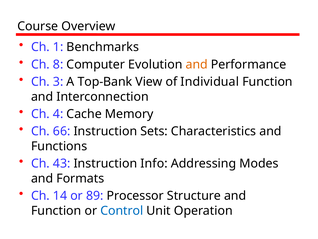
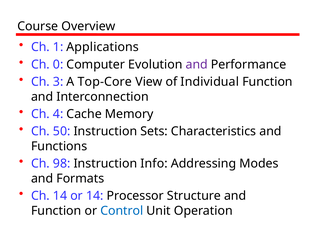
Benchmarks: Benchmarks -> Applications
8: 8 -> 0
and at (197, 64) colour: orange -> purple
Top-Bank: Top-Bank -> Top-Core
66: 66 -> 50
43: 43 -> 98
or 89: 89 -> 14
